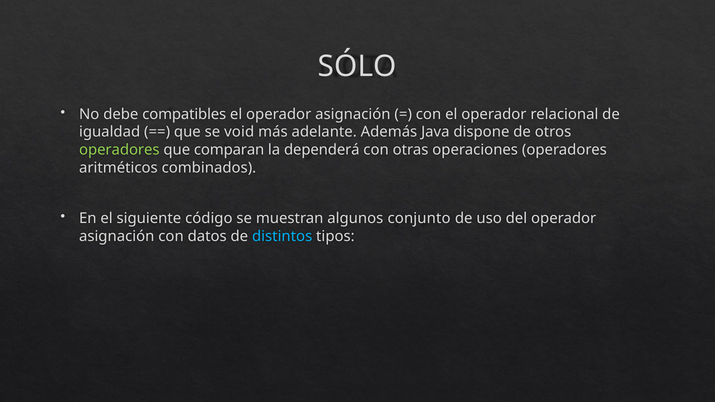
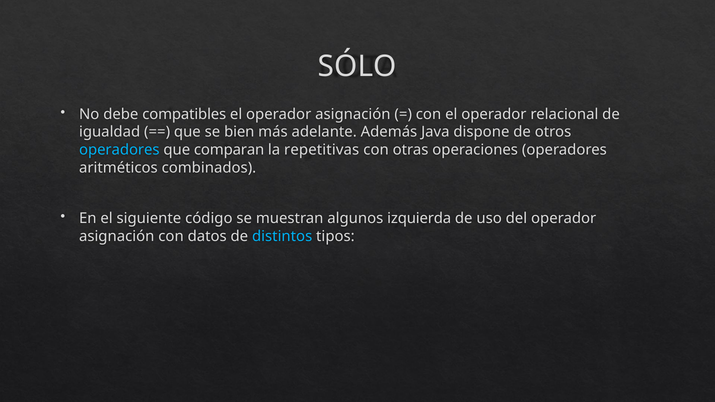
void: void -> bien
operadores at (119, 150) colour: light green -> light blue
dependerá: dependerá -> repetitivas
conjunto: conjunto -> izquierda
